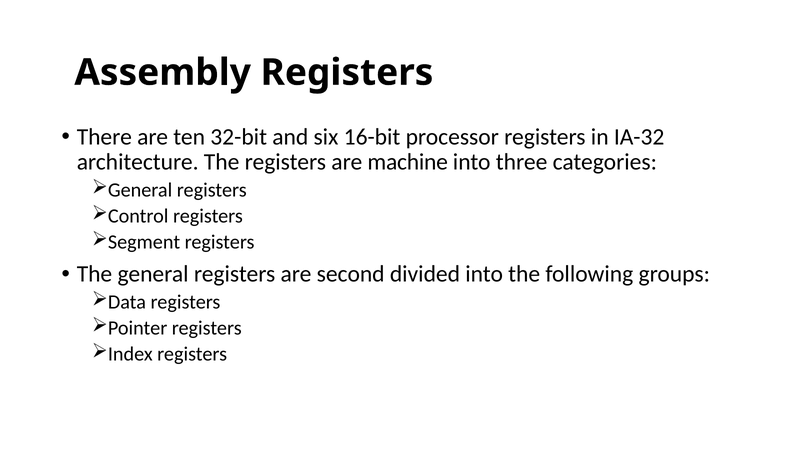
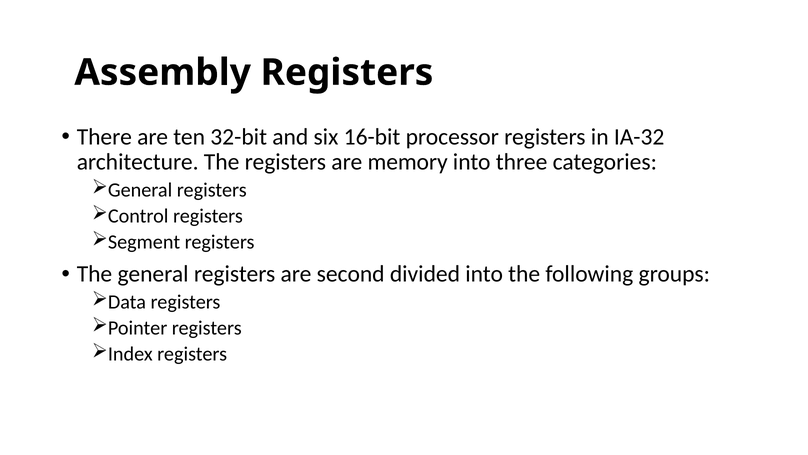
machine: machine -> memory
